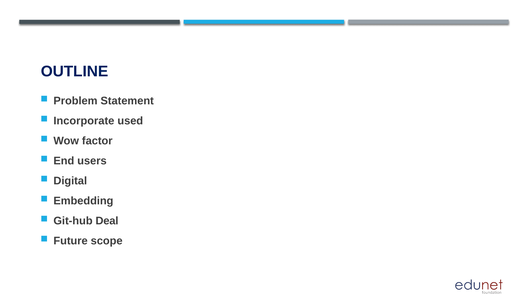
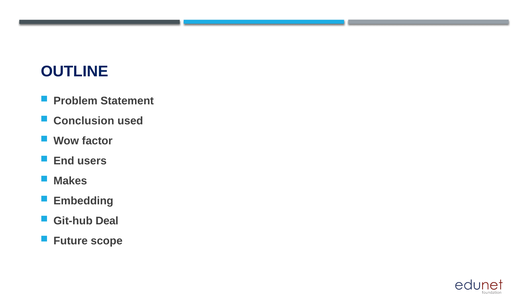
Incorporate: Incorporate -> Conclusion
Digital: Digital -> Makes
